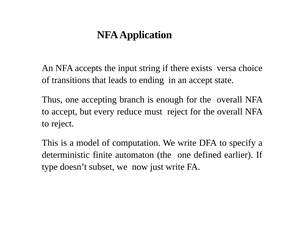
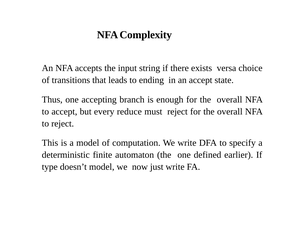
Application: Application -> Complexity
doesn’t subset: subset -> model
